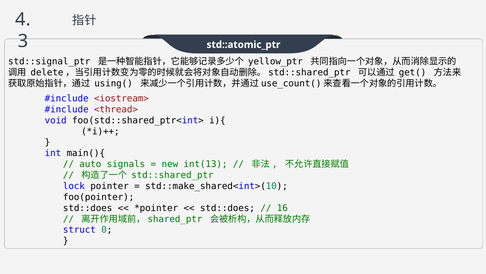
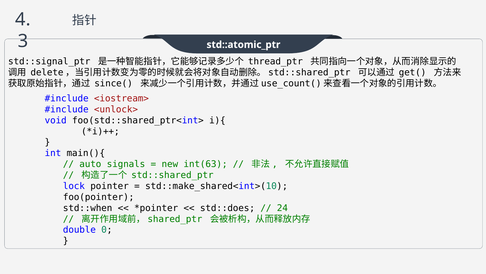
yellow_ptr: yellow_ptr -> thread_ptr
using(: using( -> since(
<thread>: <thread> -> <unlock>
int(13: int(13 -> int(63
std::does at (88, 208): std::does -> std::when
16: 16 -> 24
struct: struct -> double
